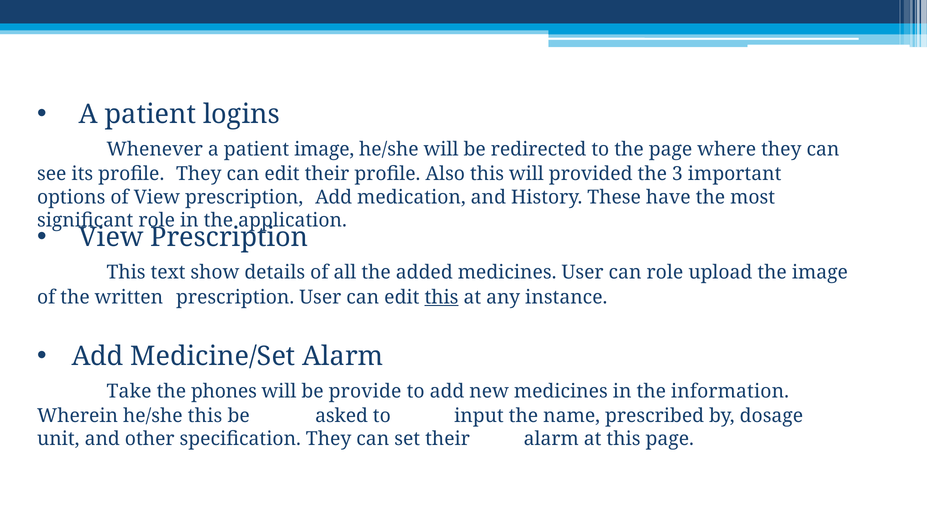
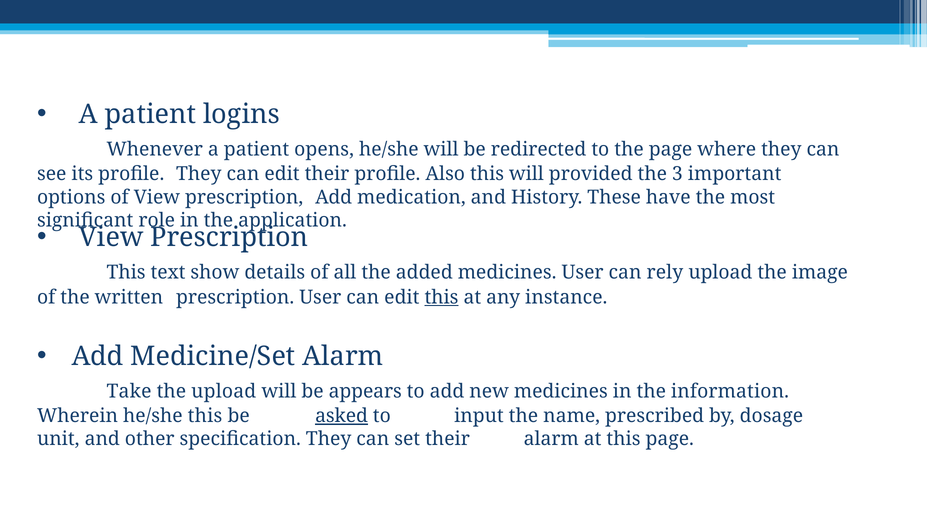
patient image: image -> opens
can role: role -> rely
the phones: phones -> upload
provide: provide -> appears
asked underline: none -> present
